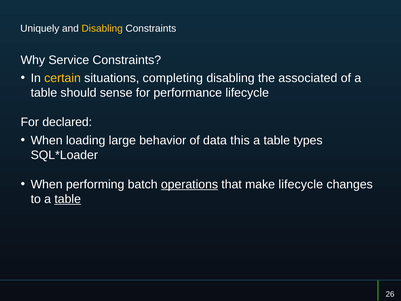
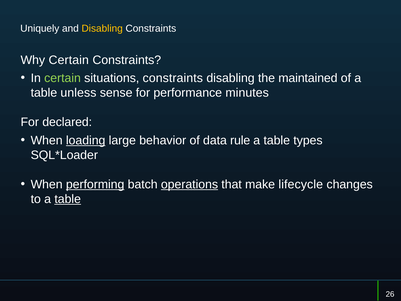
Why Service: Service -> Certain
certain at (63, 78) colour: yellow -> light green
situations completing: completing -> constraints
associated: associated -> maintained
should: should -> unless
performance lifecycle: lifecycle -> minutes
loading underline: none -> present
this: this -> rule
performing underline: none -> present
